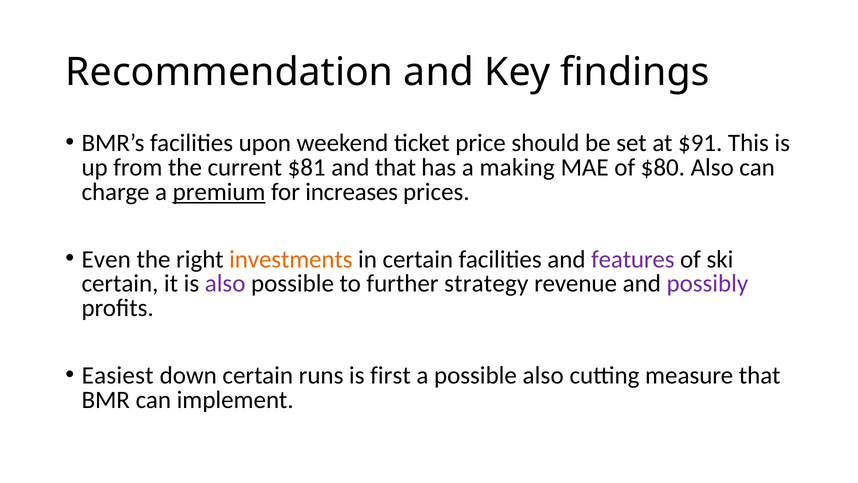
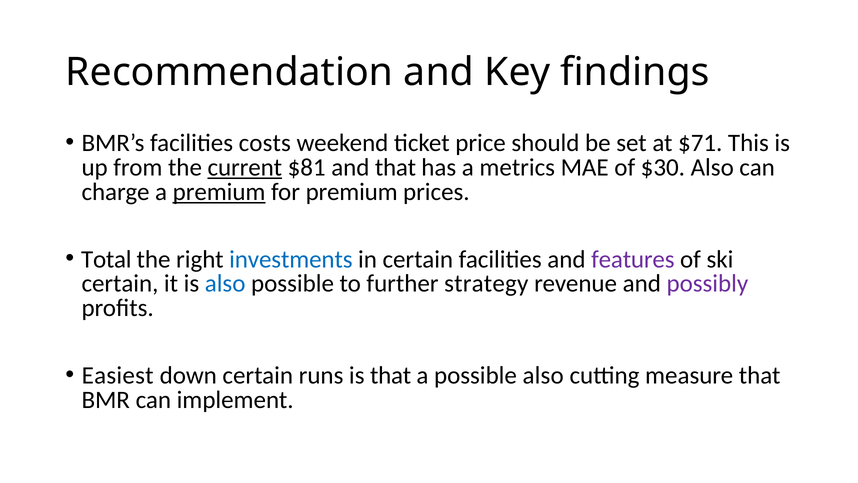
upon: upon -> costs
$91: $91 -> $71
current underline: none -> present
making: making -> metrics
$80: $80 -> $30
for increases: increases -> premium
Even: Even -> Total
investments colour: orange -> blue
also at (225, 283) colour: purple -> blue
is first: first -> that
